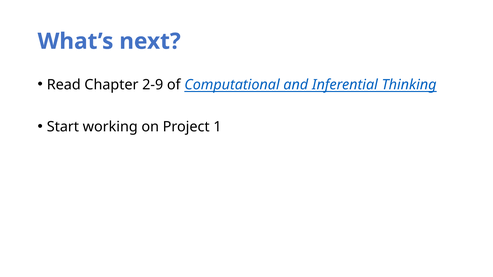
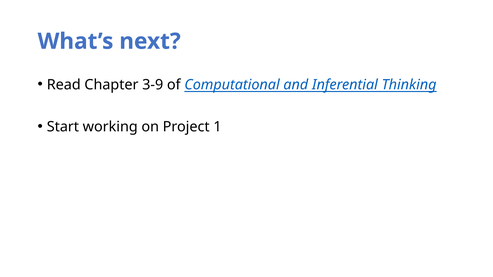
2-9: 2-9 -> 3-9
